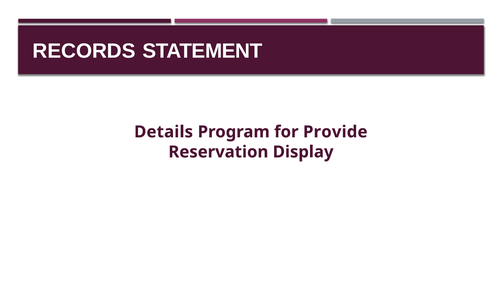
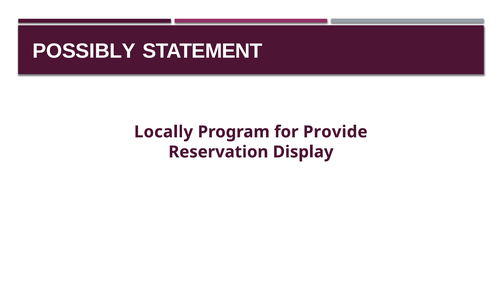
RECORDS: RECORDS -> POSSIBLY
Details: Details -> Locally
